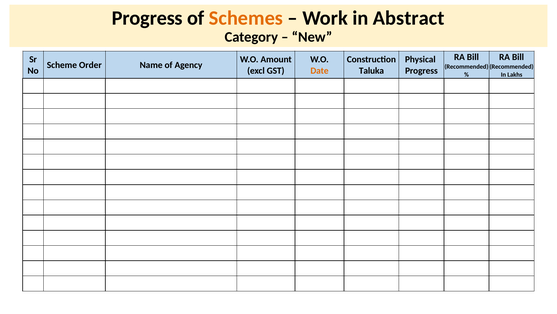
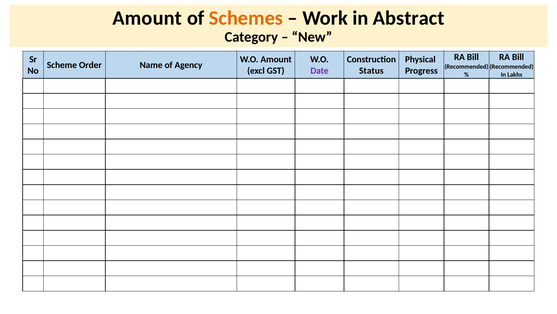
Progress at (147, 18): Progress -> Amount
Date colour: orange -> purple
Taluka: Taluka -> Status
